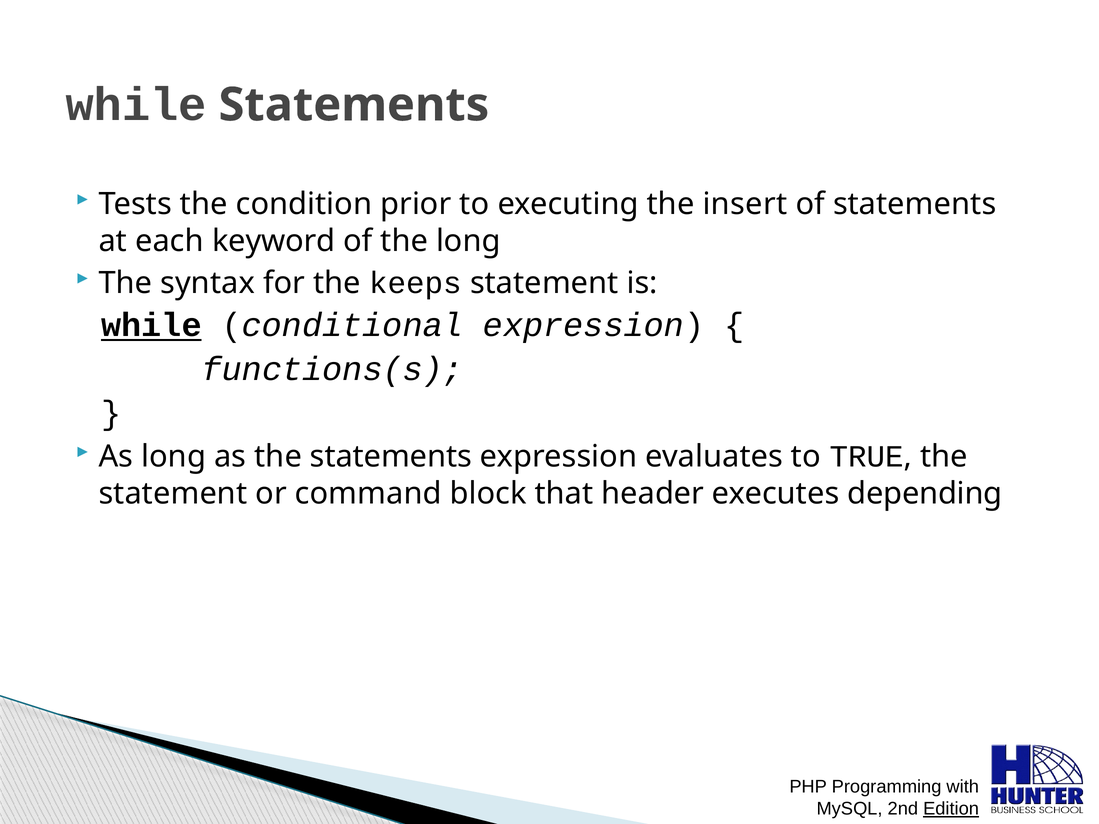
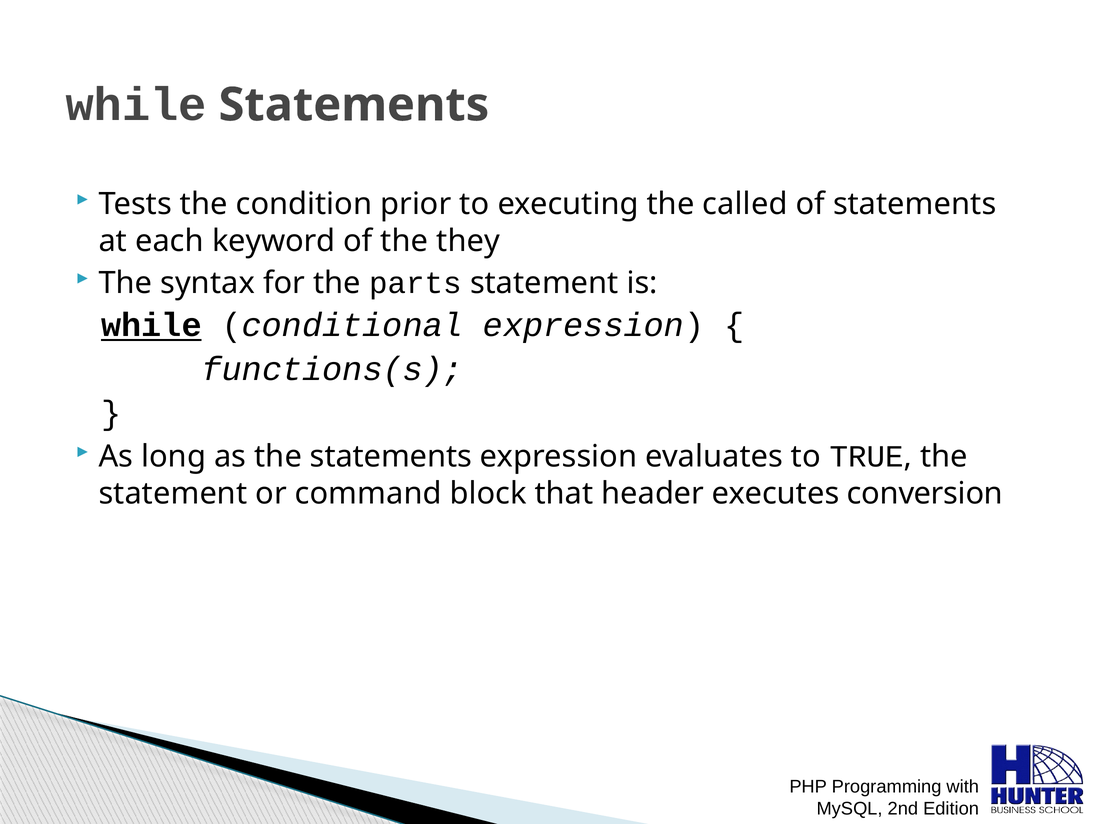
insert: insert -> called
the long: long -> they
keeps: keeps -> parts
depending: depending -> conversion
Edition underline: present -> none
